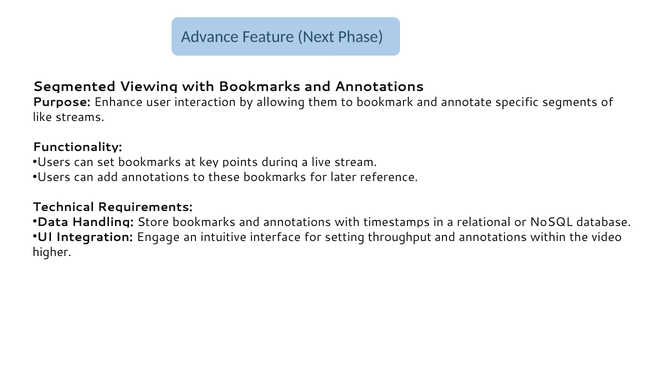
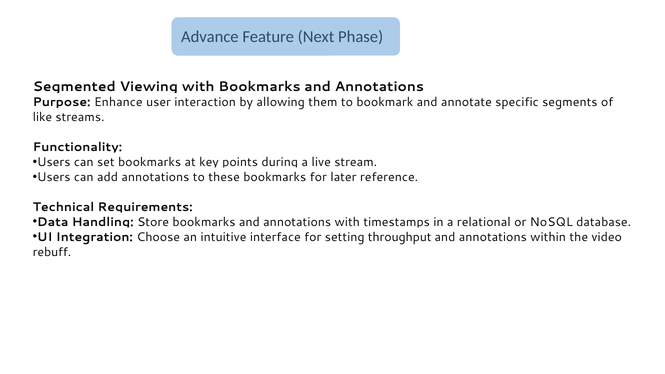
Engage: Engage -> Choose
higher: higher -> rebuff
